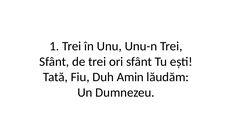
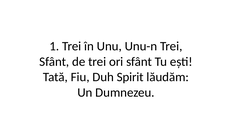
Amin: Amin -> Spirit
